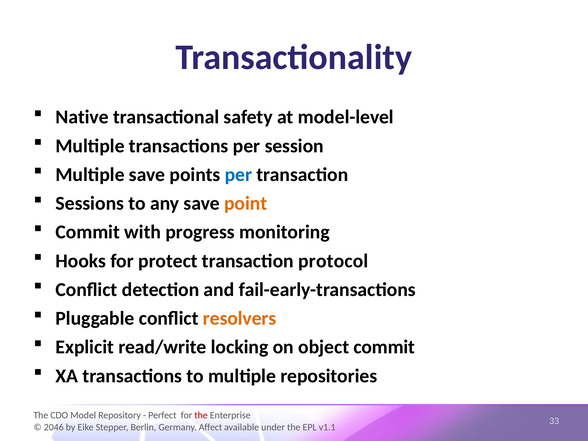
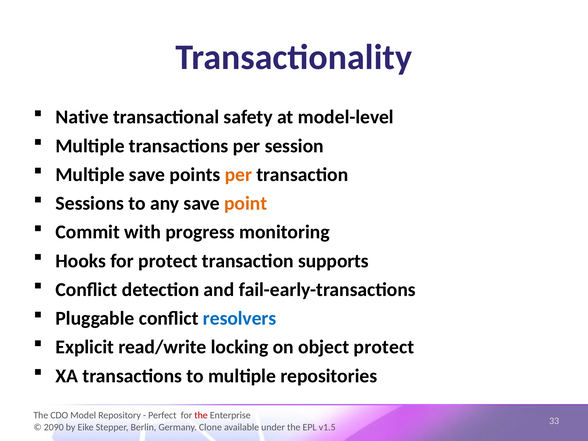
per at (238, 175) colour: blue -> orange
protocol: protocol -> supports
resolvers colour: orange -> blue
object commit: commit -> protect
2046: 2046 -> 2090
Affect: Affect -> Clone
v1.1: v1.1 -> v1.5
